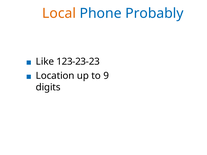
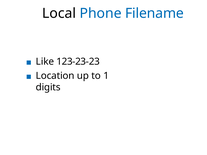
Local colour: orange -> black
Probably: Probably -> Filename
9: 9 -> 1
